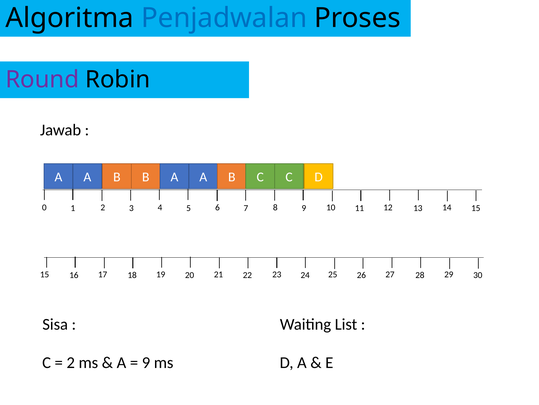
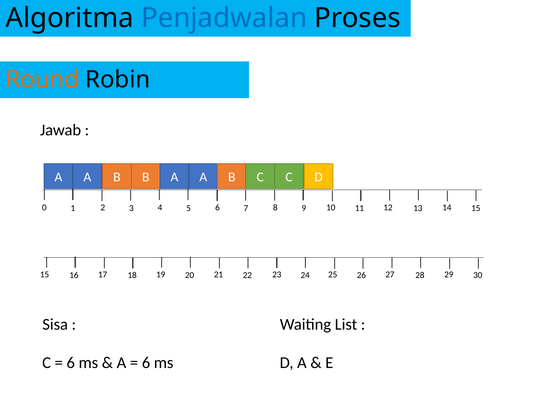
Round colour: purple -> orange
2 at (71, 362): 2 -> 6
9 at (146, 362): 9 -> 6
